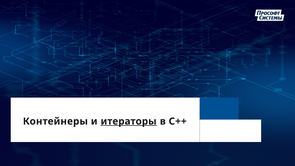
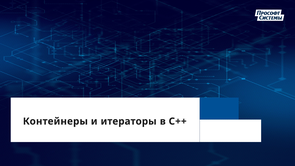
итераторы underline: present -> none
